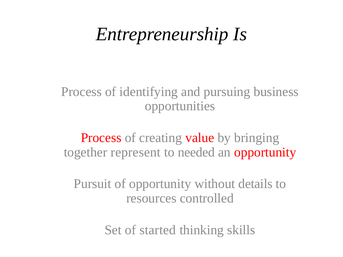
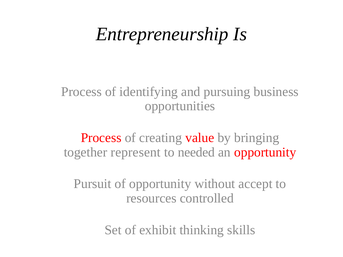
details: details -> accept
started: started -> exhibit
